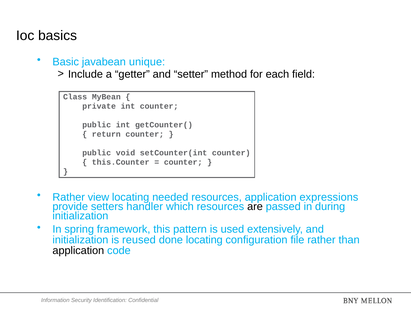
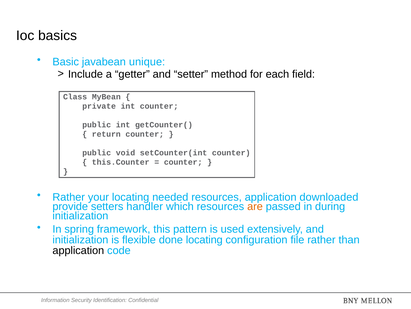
view: view -> your
expressions: expressions -> downloaded
are colour: black -> orange
reused: reused -> flexible
